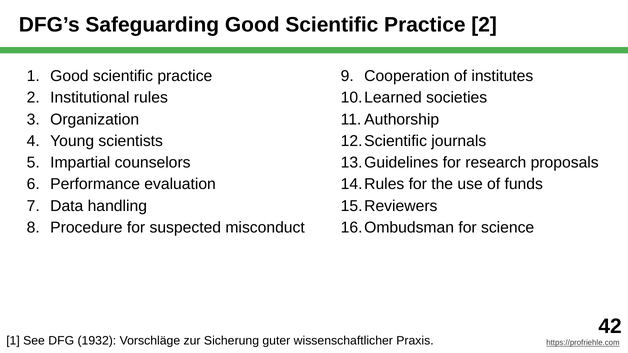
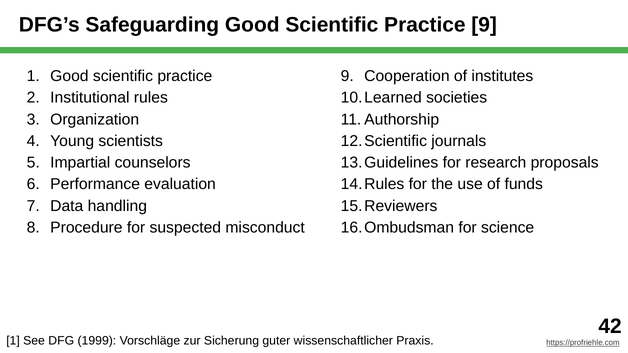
2 at (484, 25): 2 -> 9
1932: 1932 -> 1999
